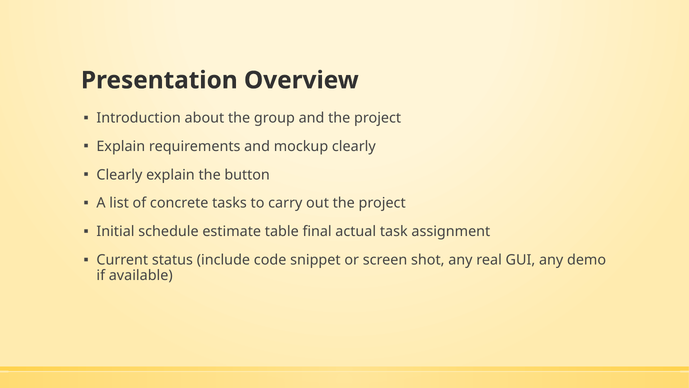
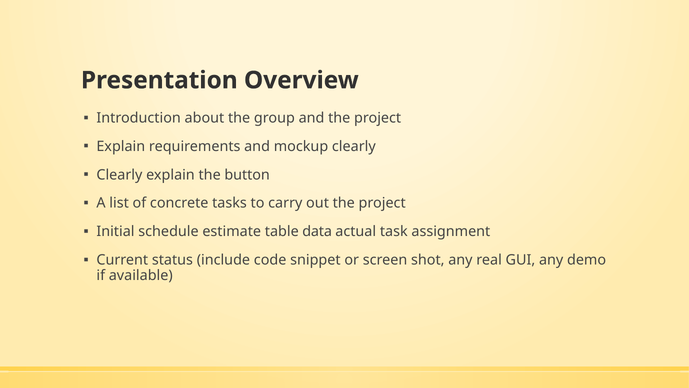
final: final -> data
